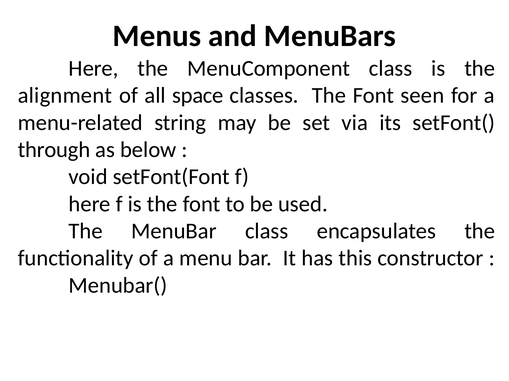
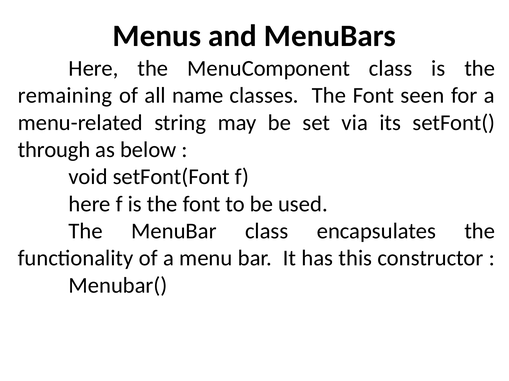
alignment: alignment -> remaining
space: space -> name
